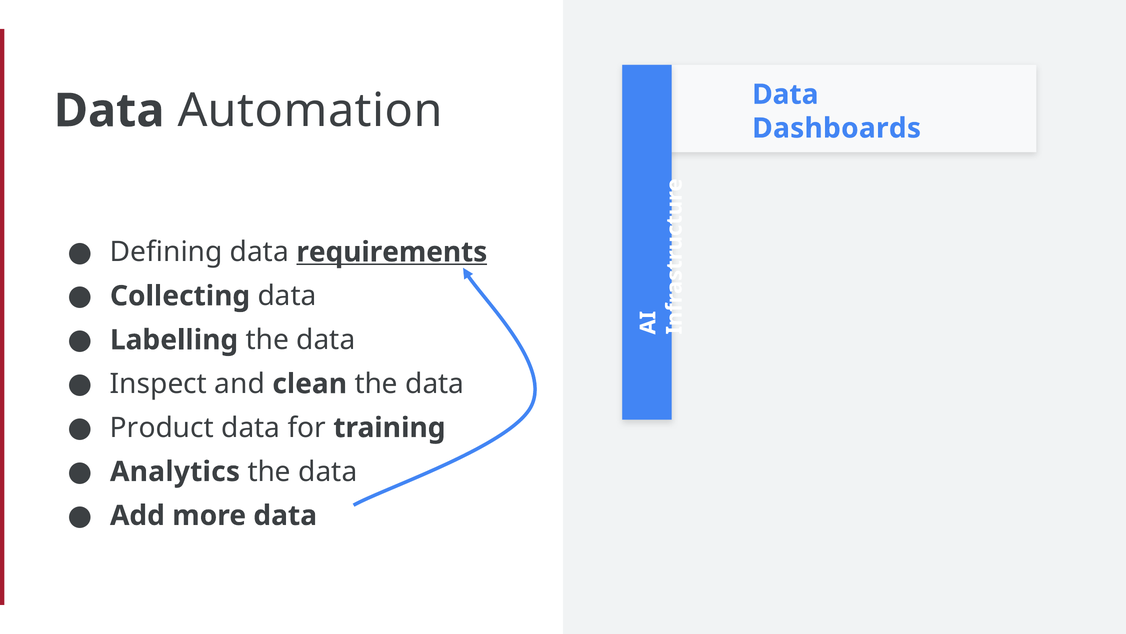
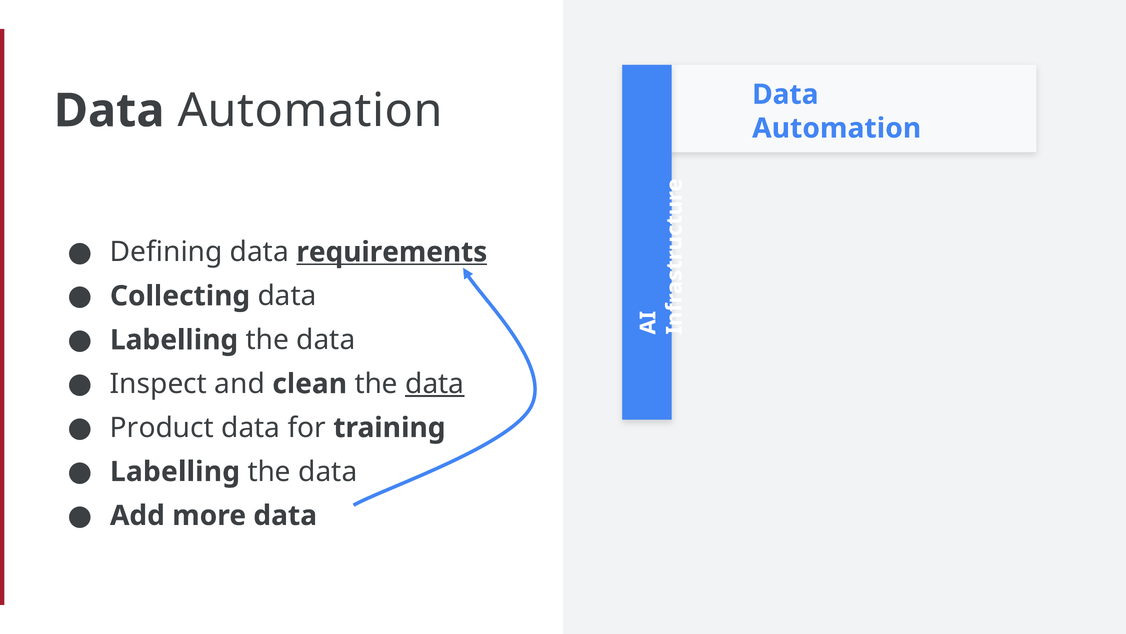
Dashboards at (837, 128): Dashboards -> Automation
data at (435, 384) underline: none -> present
Analytics at (175, 471): Analytics -> Labelling
